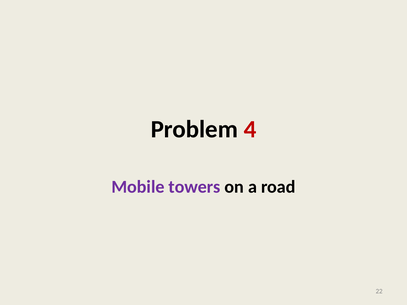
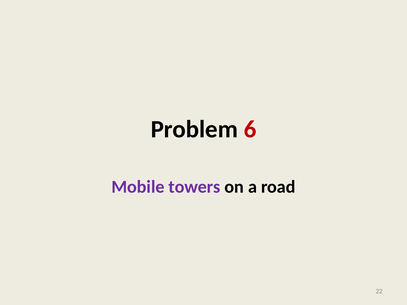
4: 4 -> 6
